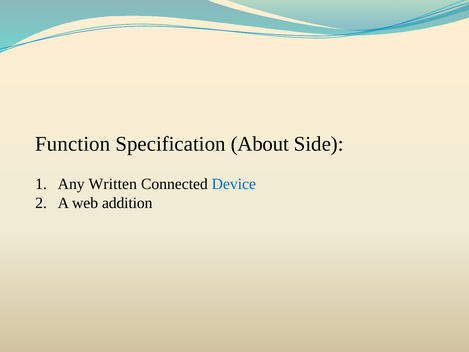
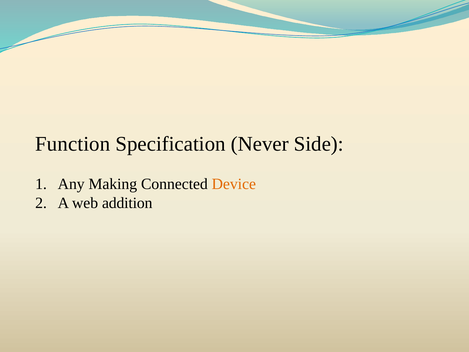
About: About -> Never
Written: Written -> Making
Device colour: blue -> orange
